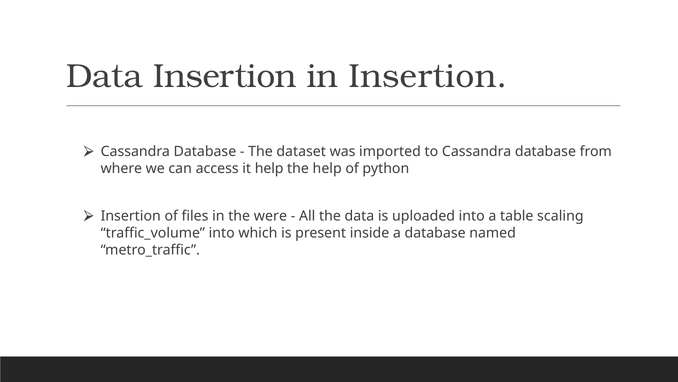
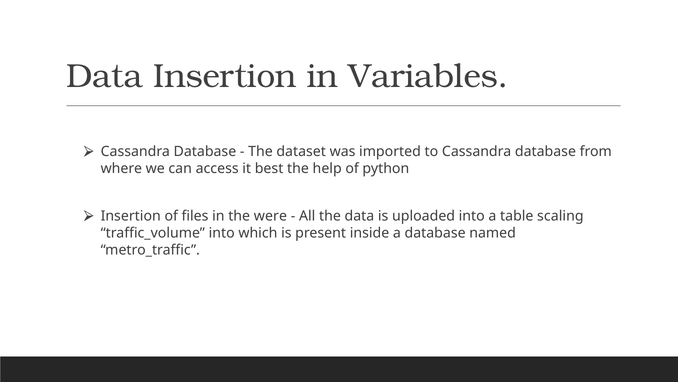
in Insertion: Insertion -> Variables
it help: help -> best
